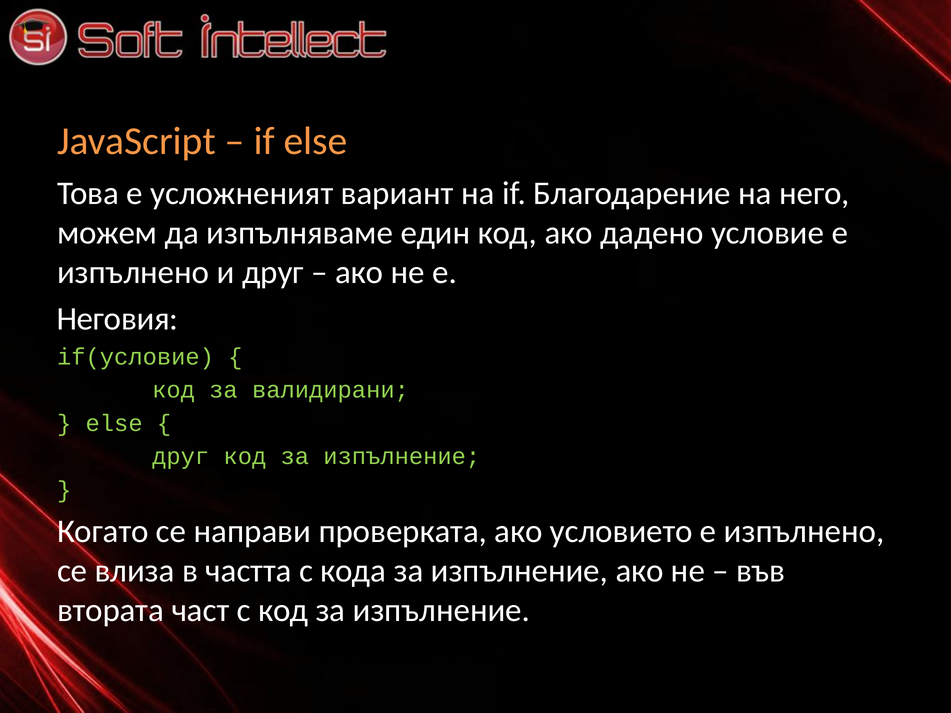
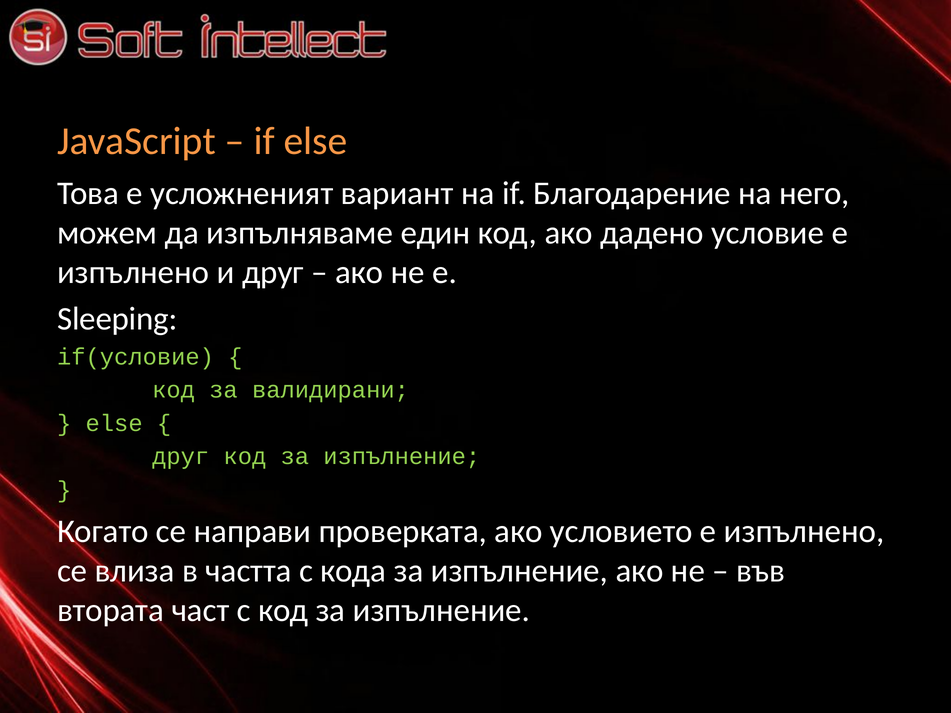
Неговия: Неговия -> Sleeping
